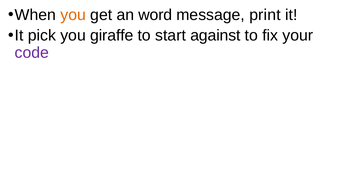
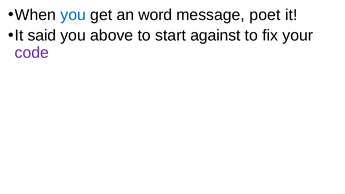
you at (73, 15) colour: orange -> blue
print: print -> poet
pick: pick -> said
giraffe: giraffe -> above
